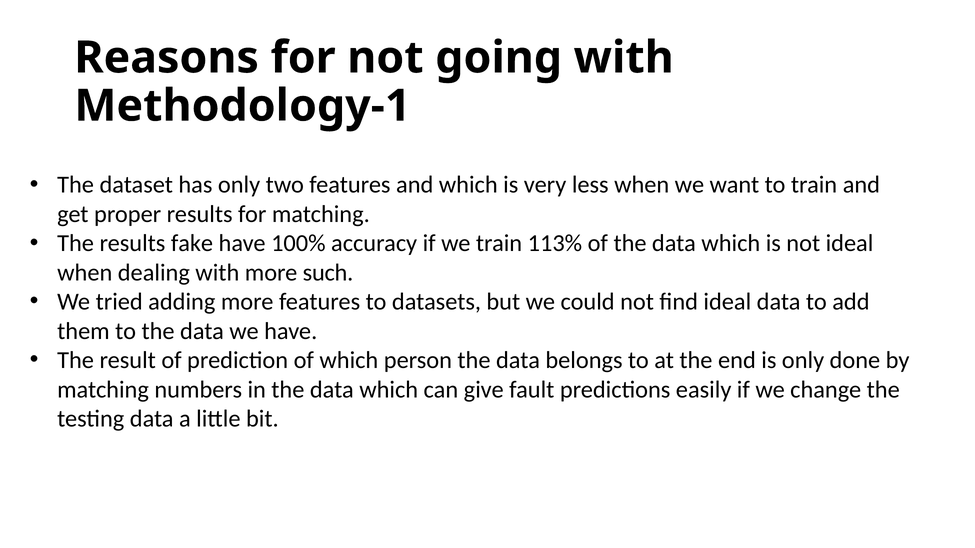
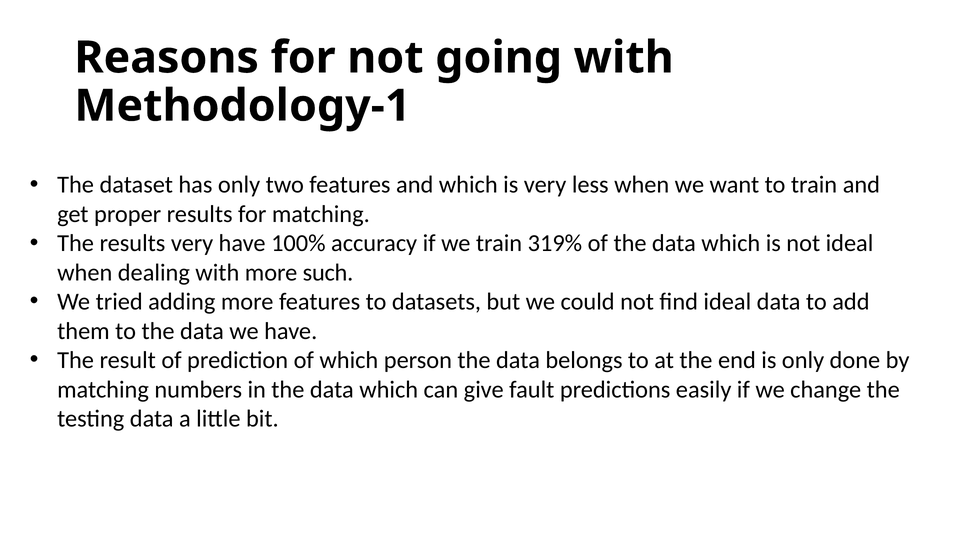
results fake: fake -> very
113%: 113% -> 319%
